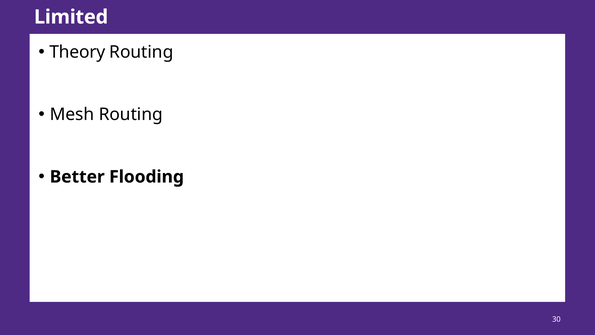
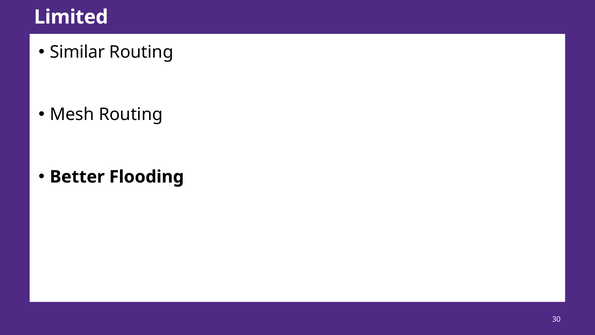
Theory: Theory -> Similar
